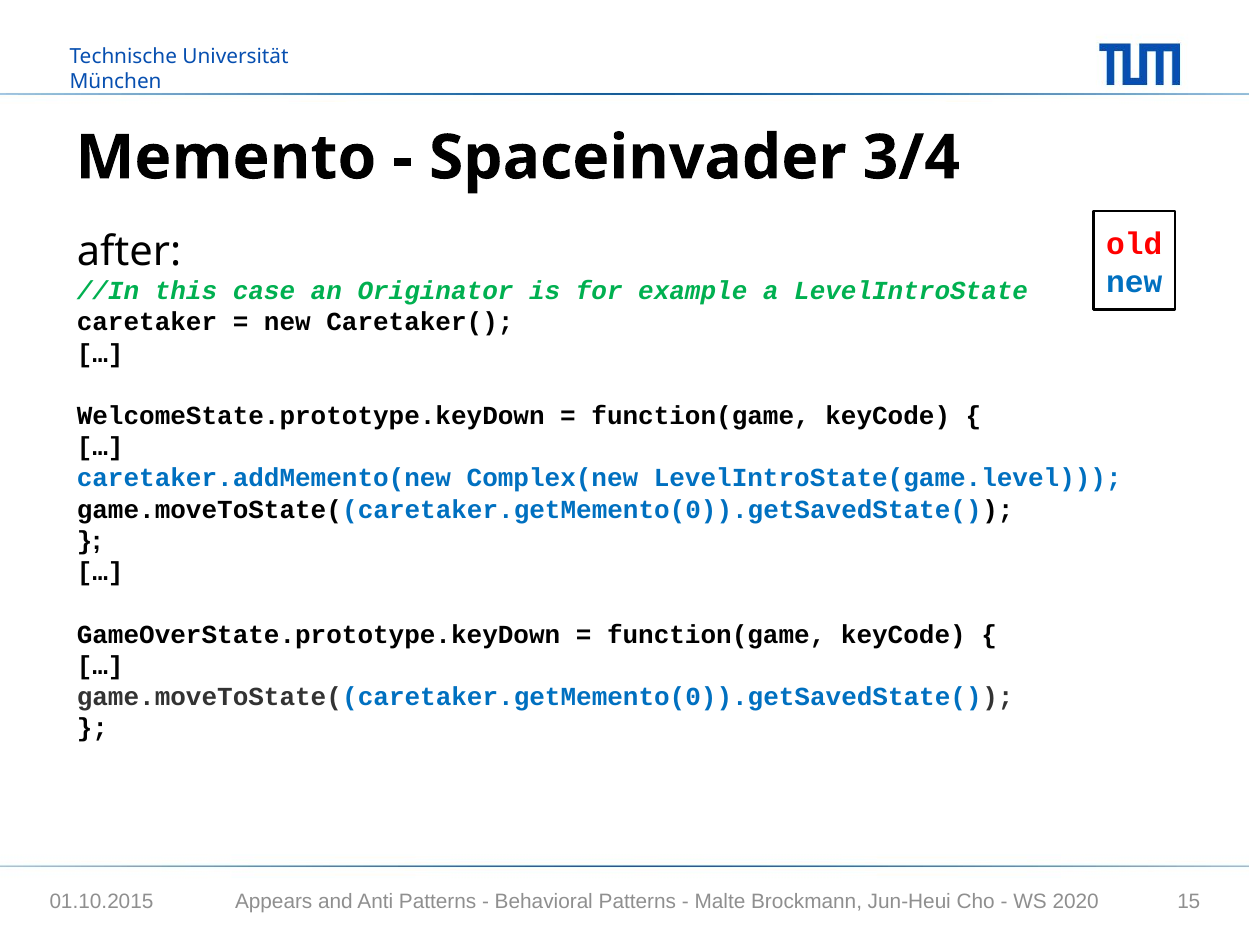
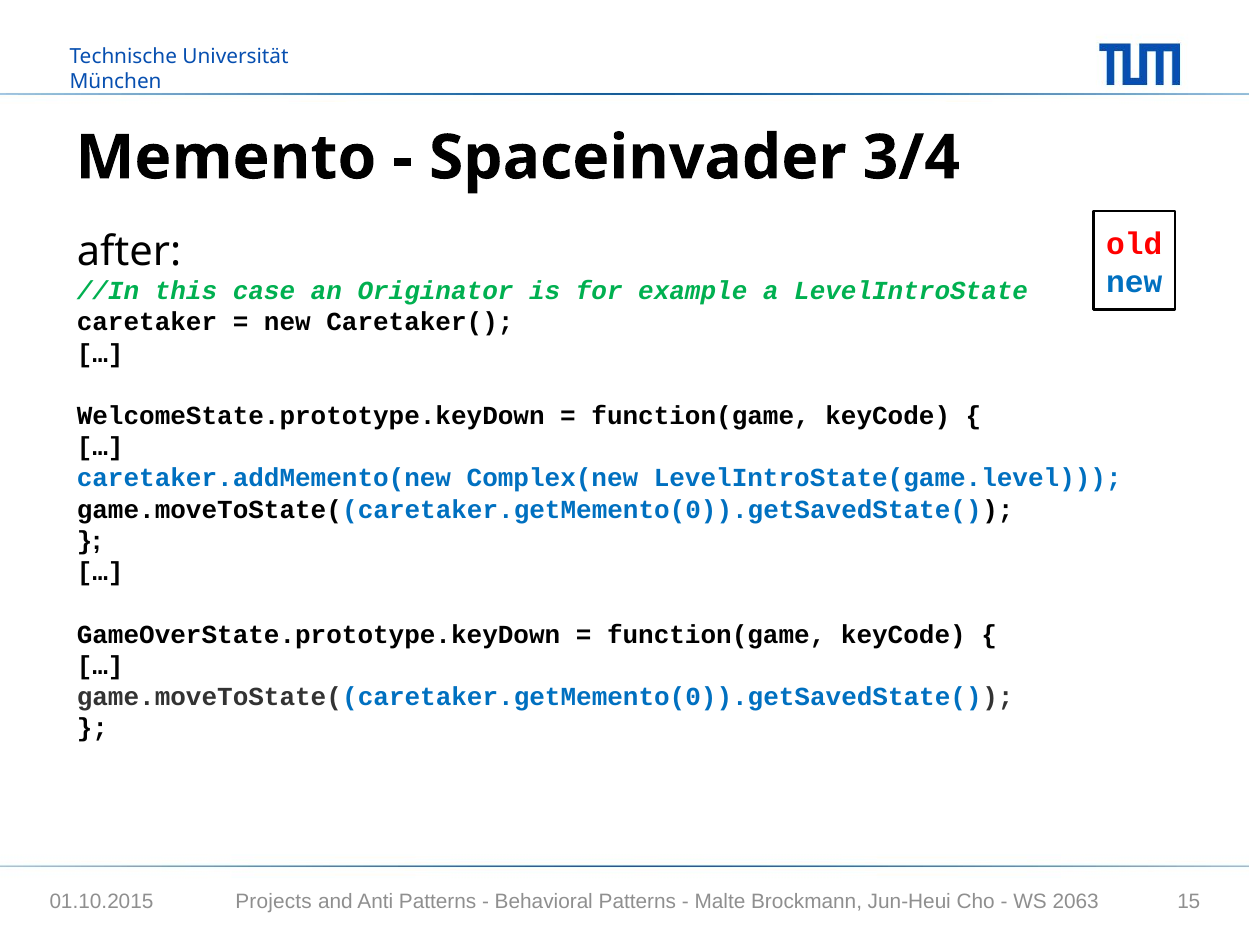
Appears: Appears -> Projects
2020: 2020 -> 2063
